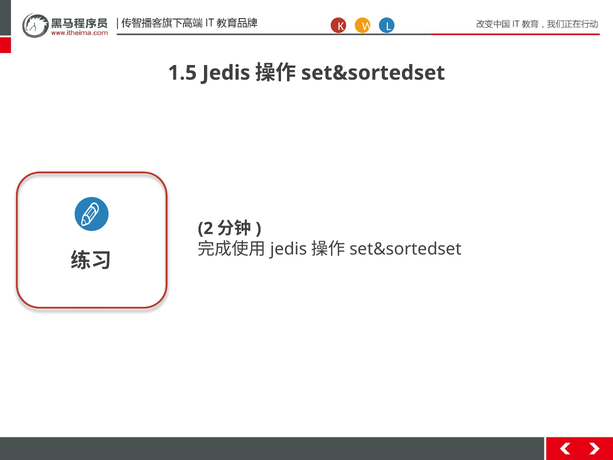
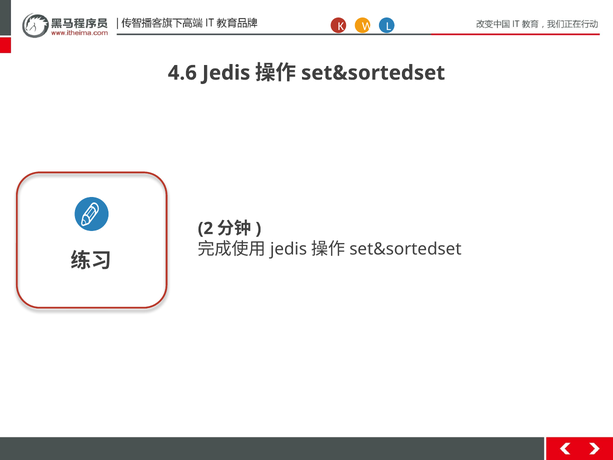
1.5: 1.5 -> 4.6
